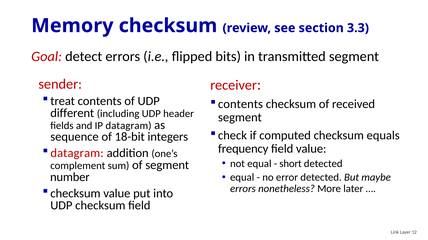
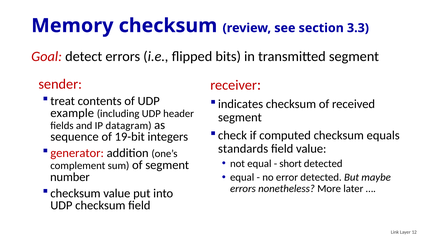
contents at (241, 104): contents -> indicates
different: different -> example
18-bit: 18-bit -> 19-bit
frequency: frequency -> standards
datagram at (77, 154): datagram -> generator
